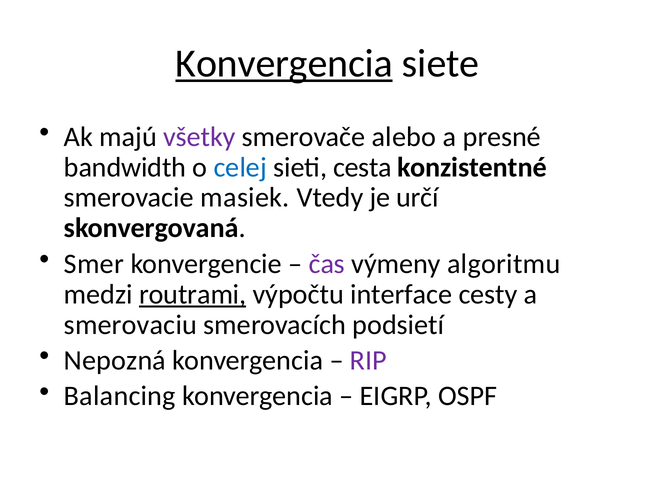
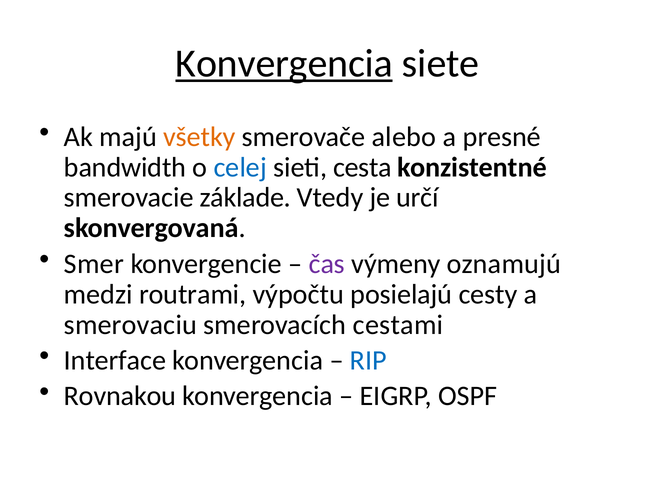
všetky colour: purple -> orange
masiek: masiek -> základe
algoritmu: algoritmu -> oznamujú
routrami underline: present -> none
interface: interface -> posielajú
podsietí: podsietí -> cestami
Nepozná: Nepozná -> Interface
RIP colour: purple -> blue
Balancing: Balancing -> Rovnakou
